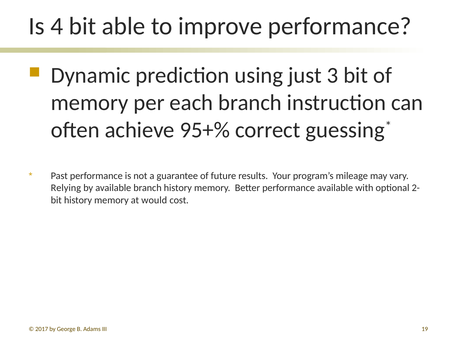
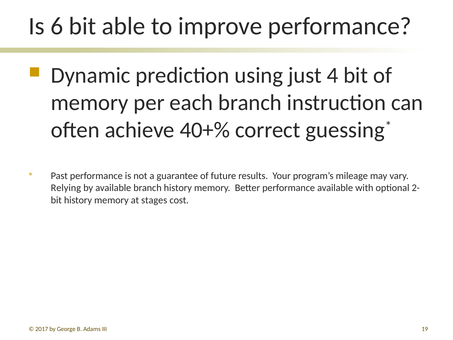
4: 4 -> 6
3: 3 -> 4
95+%: 95+% -> 40+%
would: would -> stages
